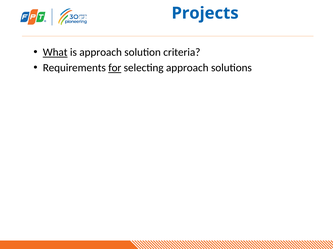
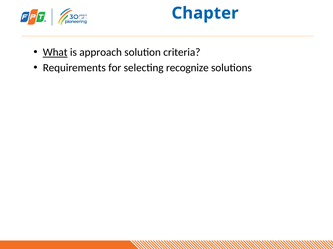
Projects: Projects -> Chapter
for underline: present -> none
selecting approach: approach -> recognize
